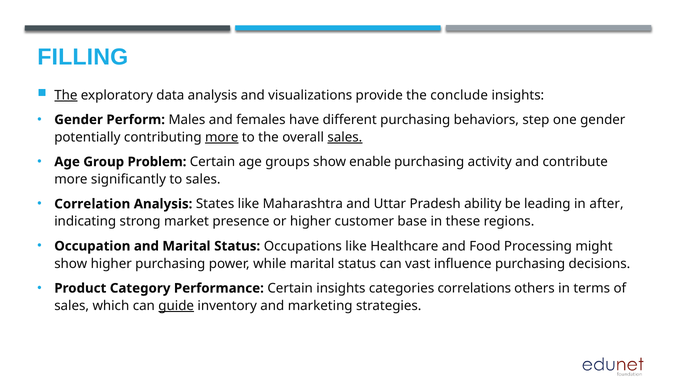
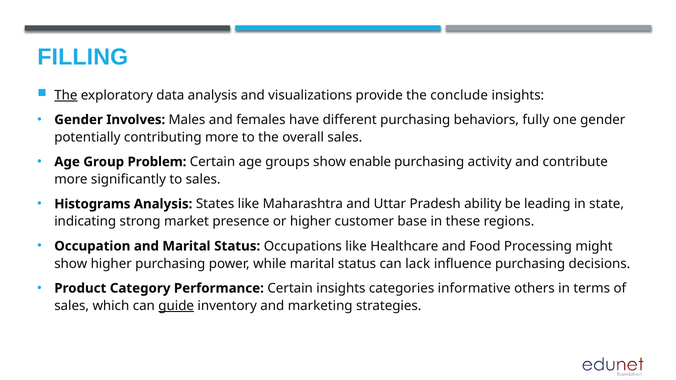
Perform: Perform -> Involves
step: step -> fully
more at (222, 137) underline: present -> none
sales at (345, 137) underline: present -> none
Correlation: Correlation -> Histograms
after: after -> state
vast: vast -> lack
correlations: correlations -> informative
